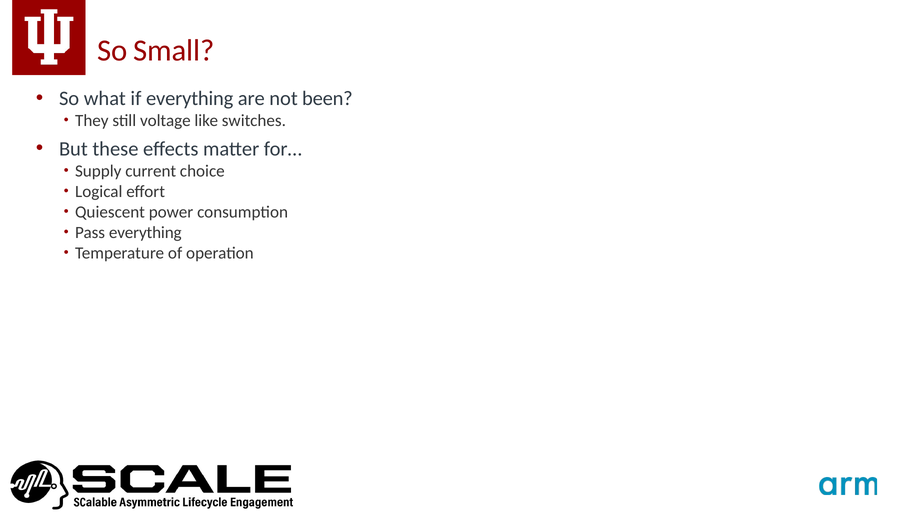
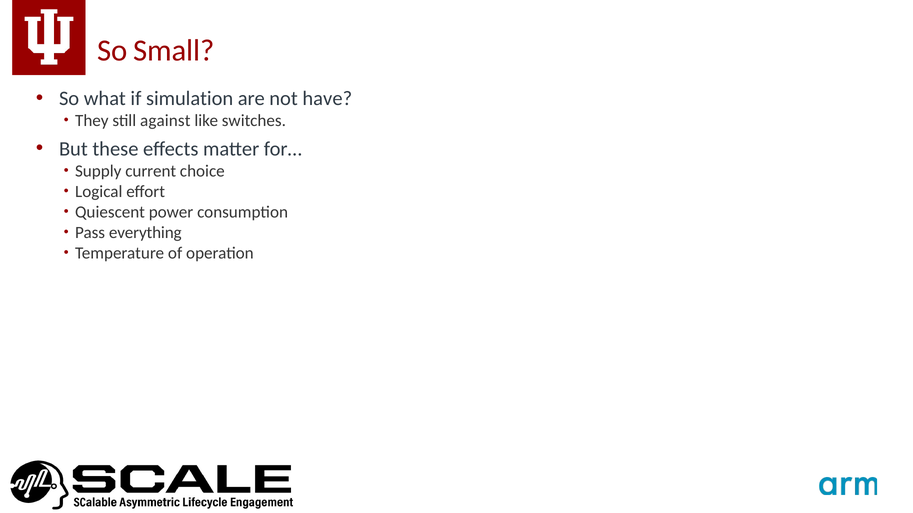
if everything: everything -> simulation
been: been -> have
voltage: voltage -> against
